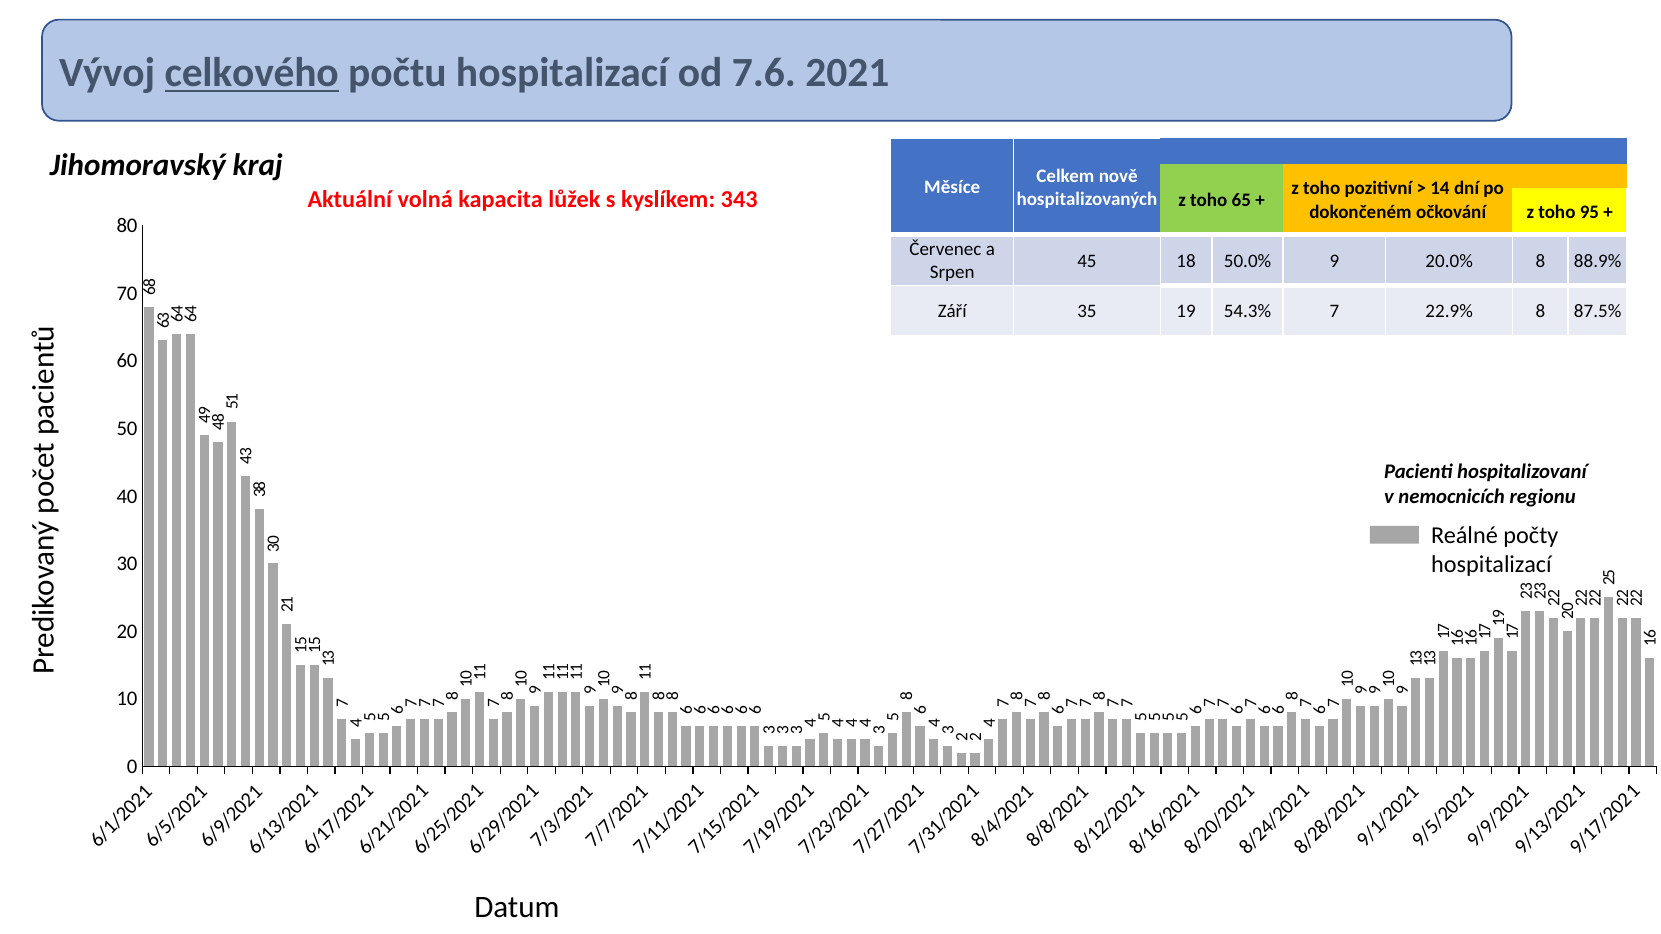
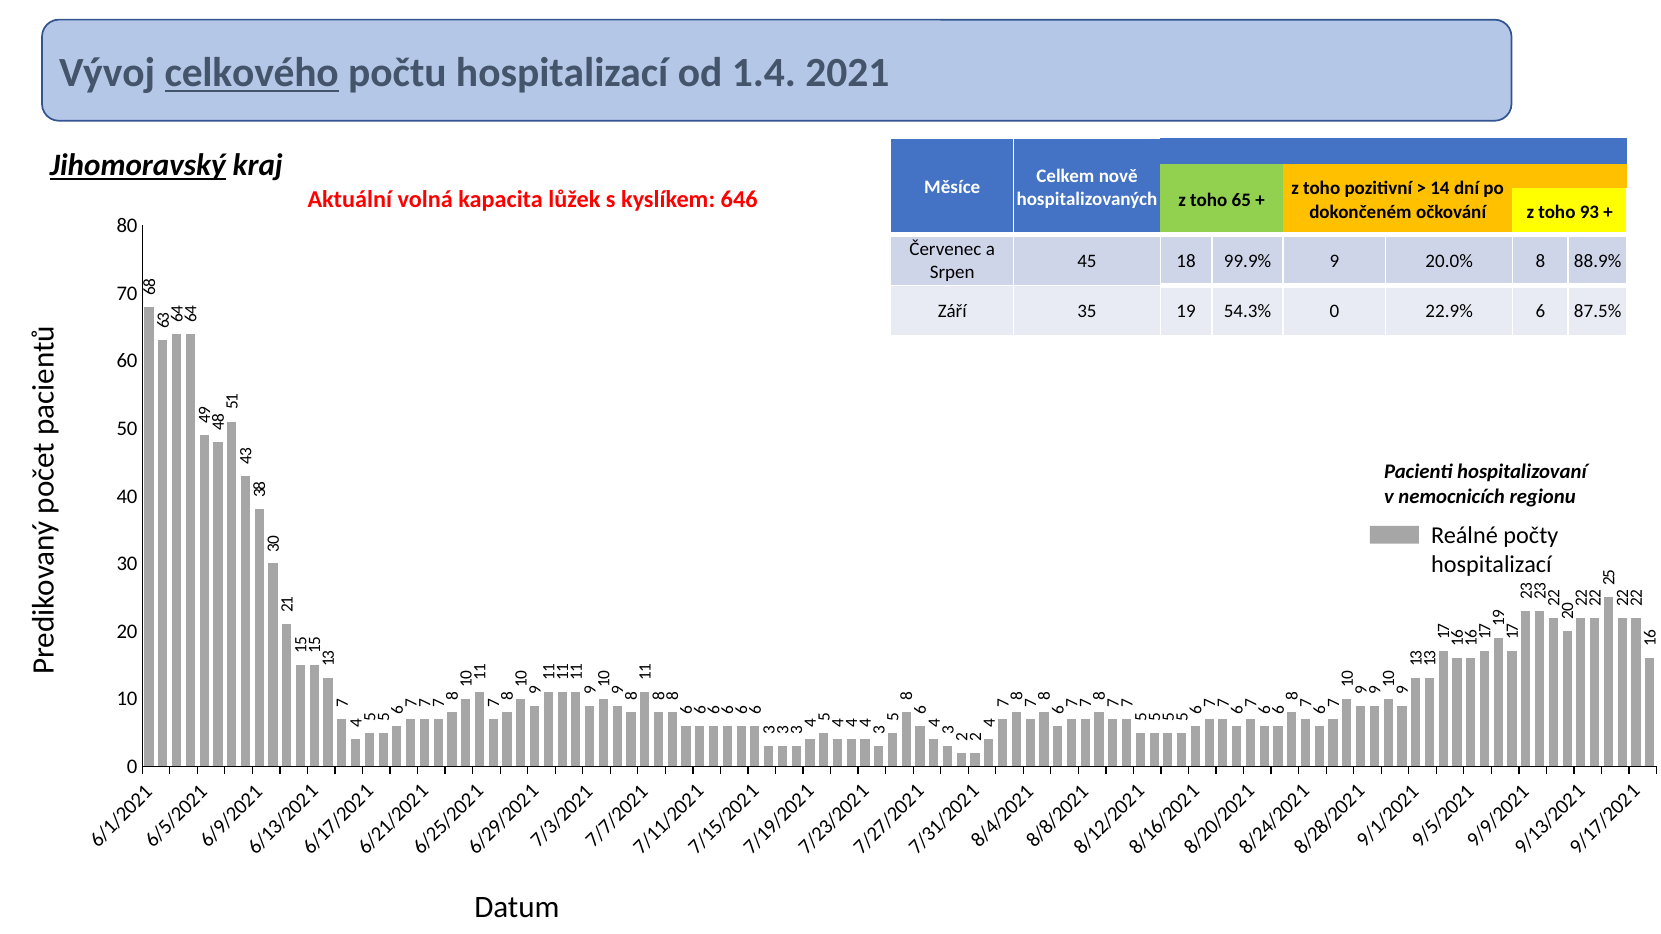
7.6: 7.6 -> 1.4
Jihomoravský underline: none -> present
343: 343 -> 646
95: 95 -> 93
50.0%: 50.0% -> 99.9%
54.3% 7: 7 -> 0
22.9% 8: 8 -> 6
